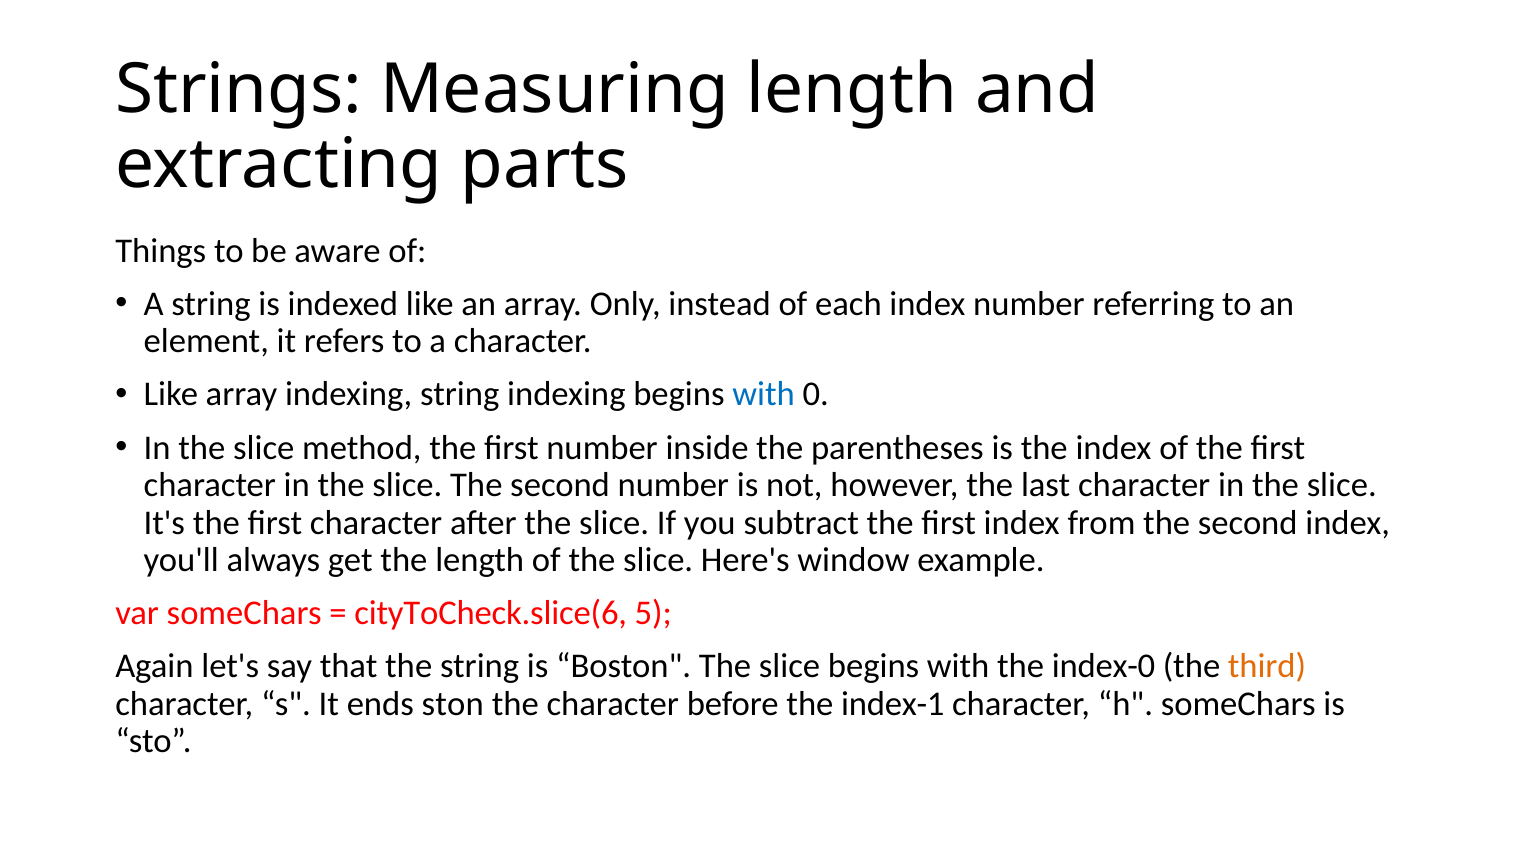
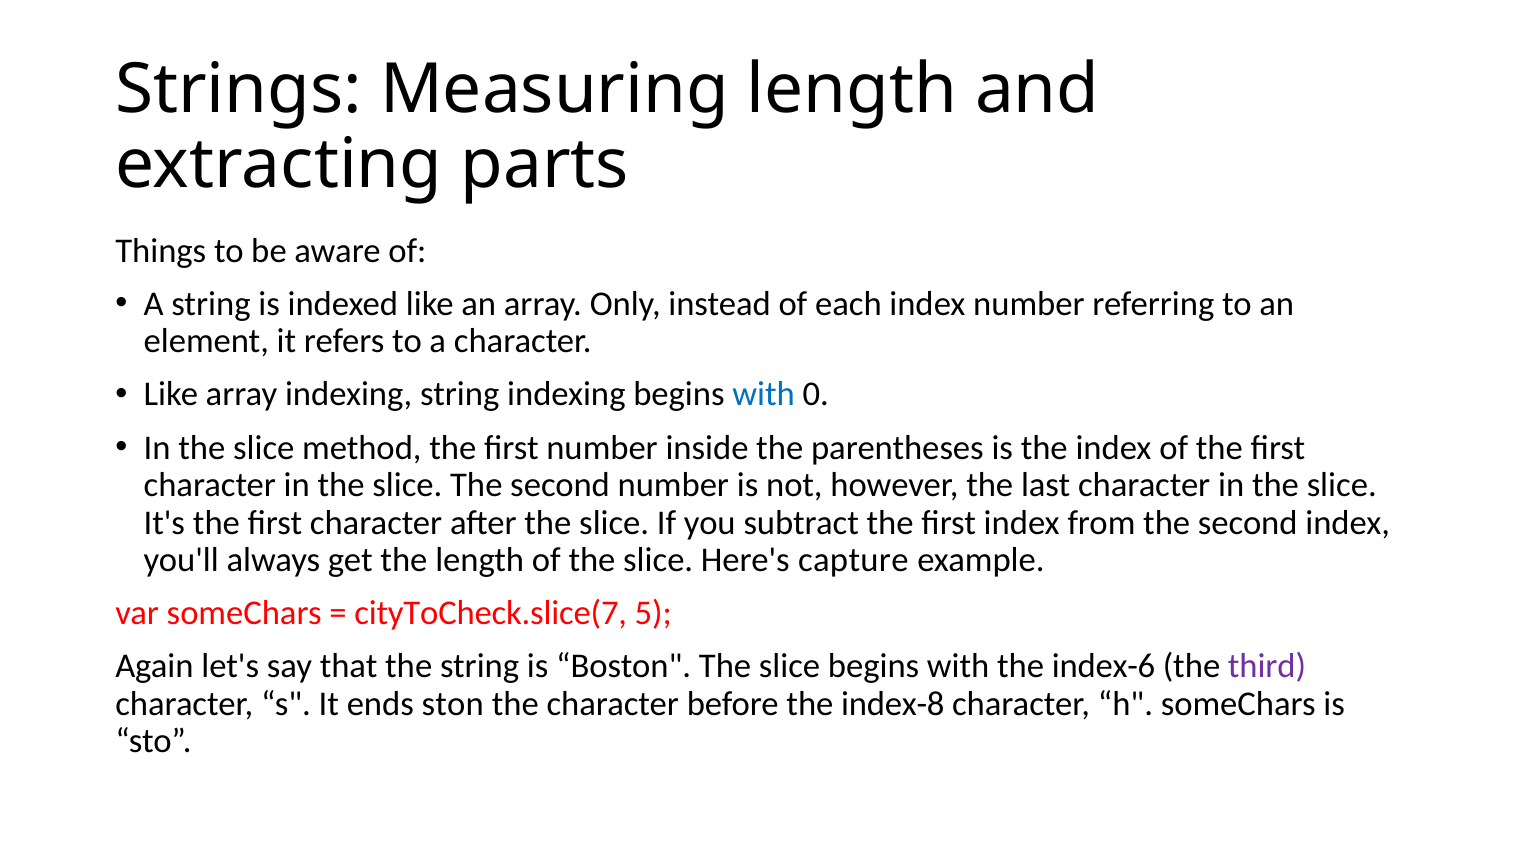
window: window -> capture
cityToCheck.slice(6: cityToCheck.slice(6 -> cityToCheck.slice(7
index-0: index-0 -> index-6
third colour: orange -> purple
index-1: index-1 -> index-8
